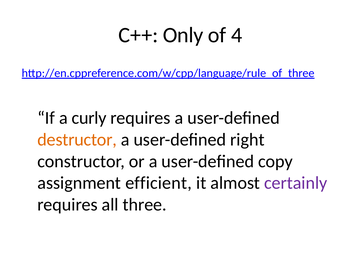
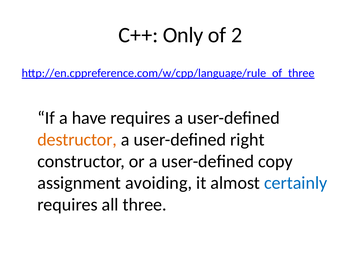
4: 4 -> 2
curly: curly -> have
efficient: efficient -> avoiding
certainly colour: purple -> blue
